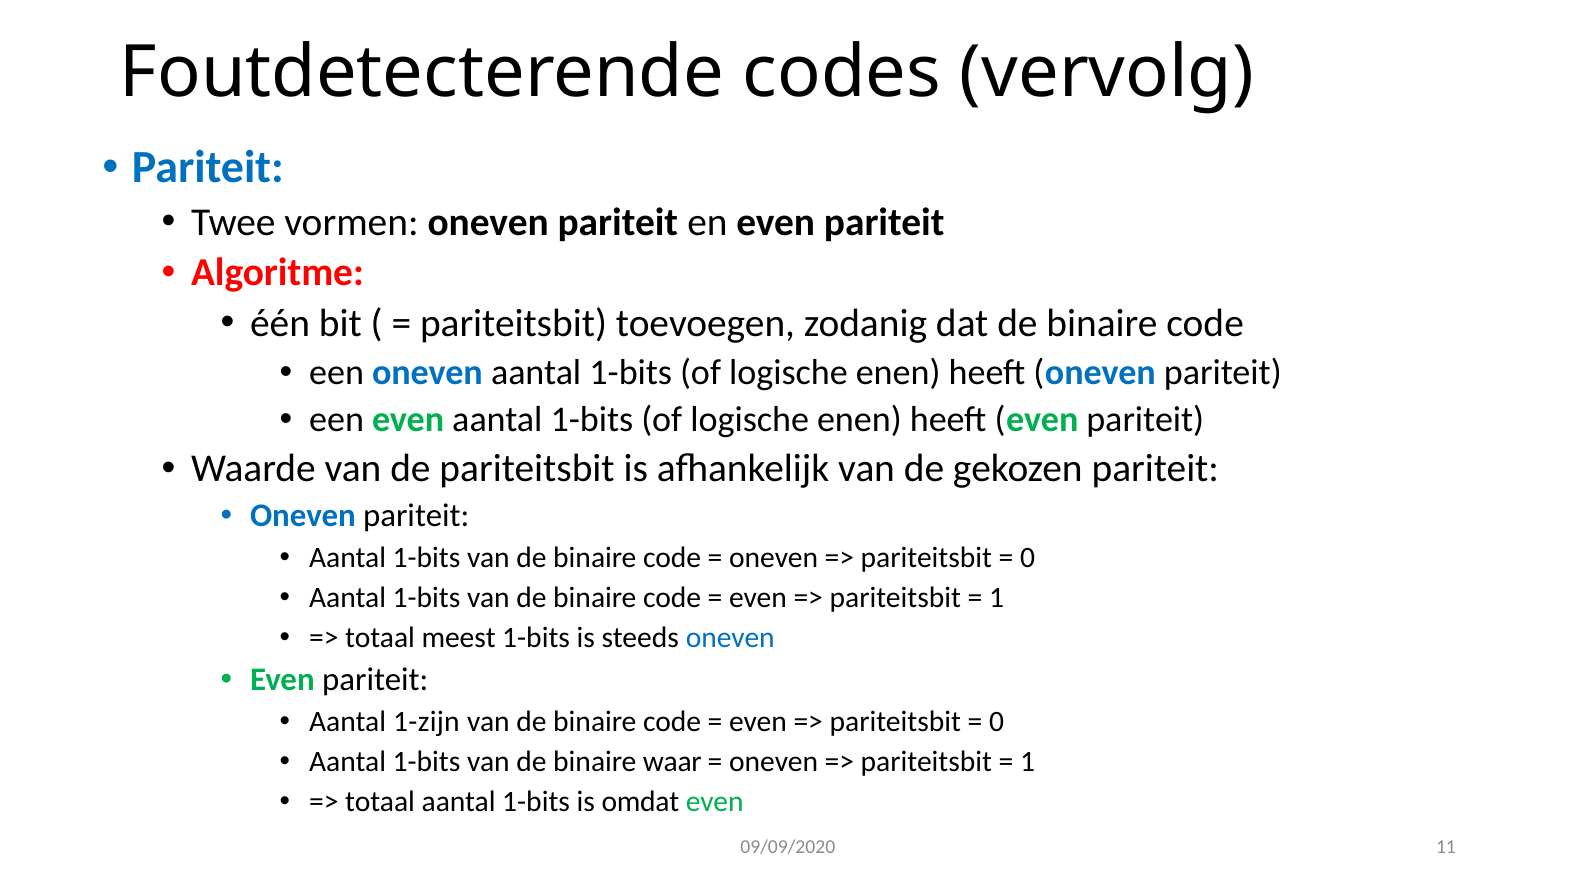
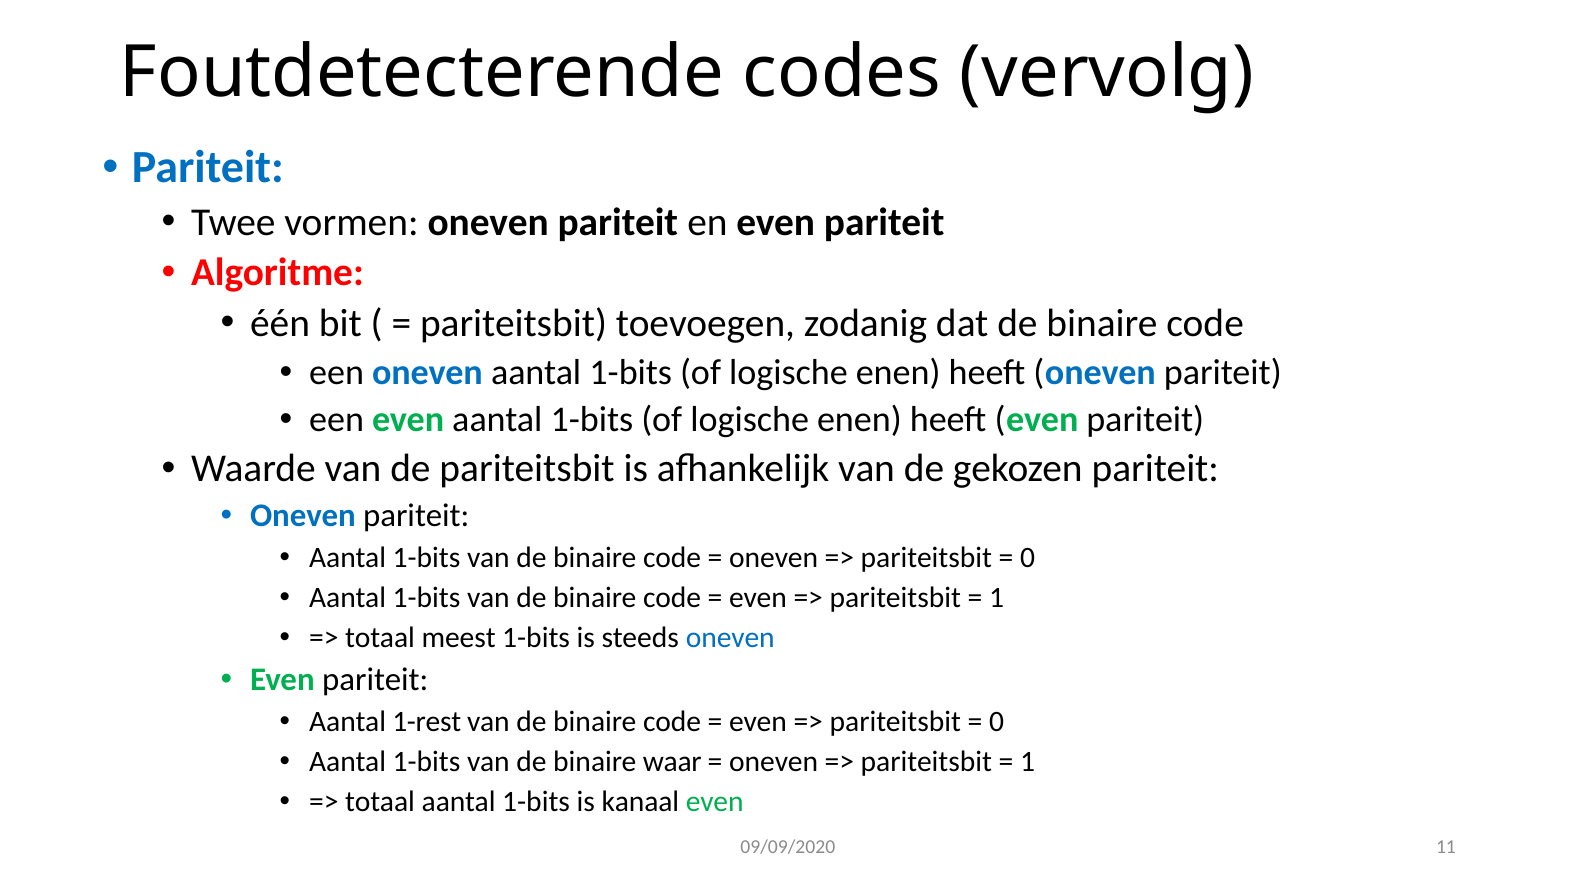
1-zijn: 1-zijn -> 1-rest
omdat: omdat -> kanaal
